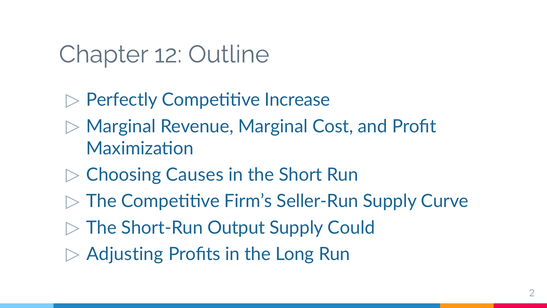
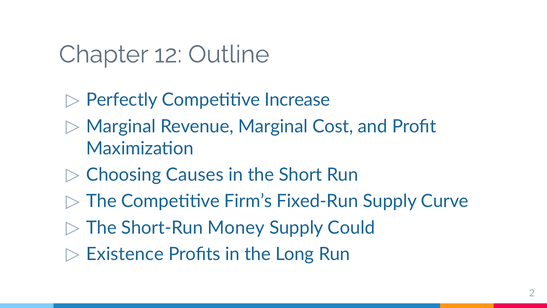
Seller-Run: Seller-Run -> Fixed-Run
Output: Output -> Money
Adjusting: Adjusting -> Existence
